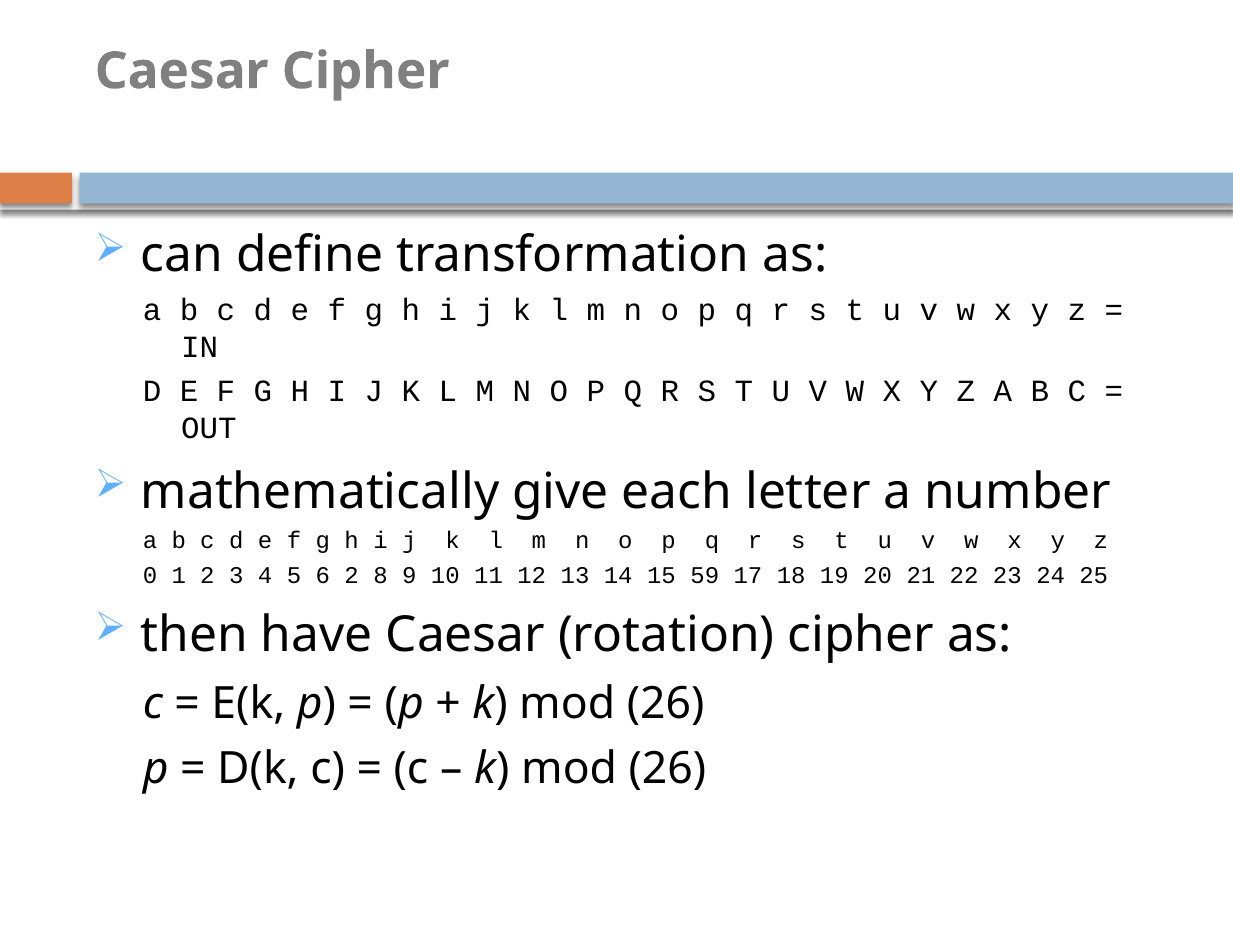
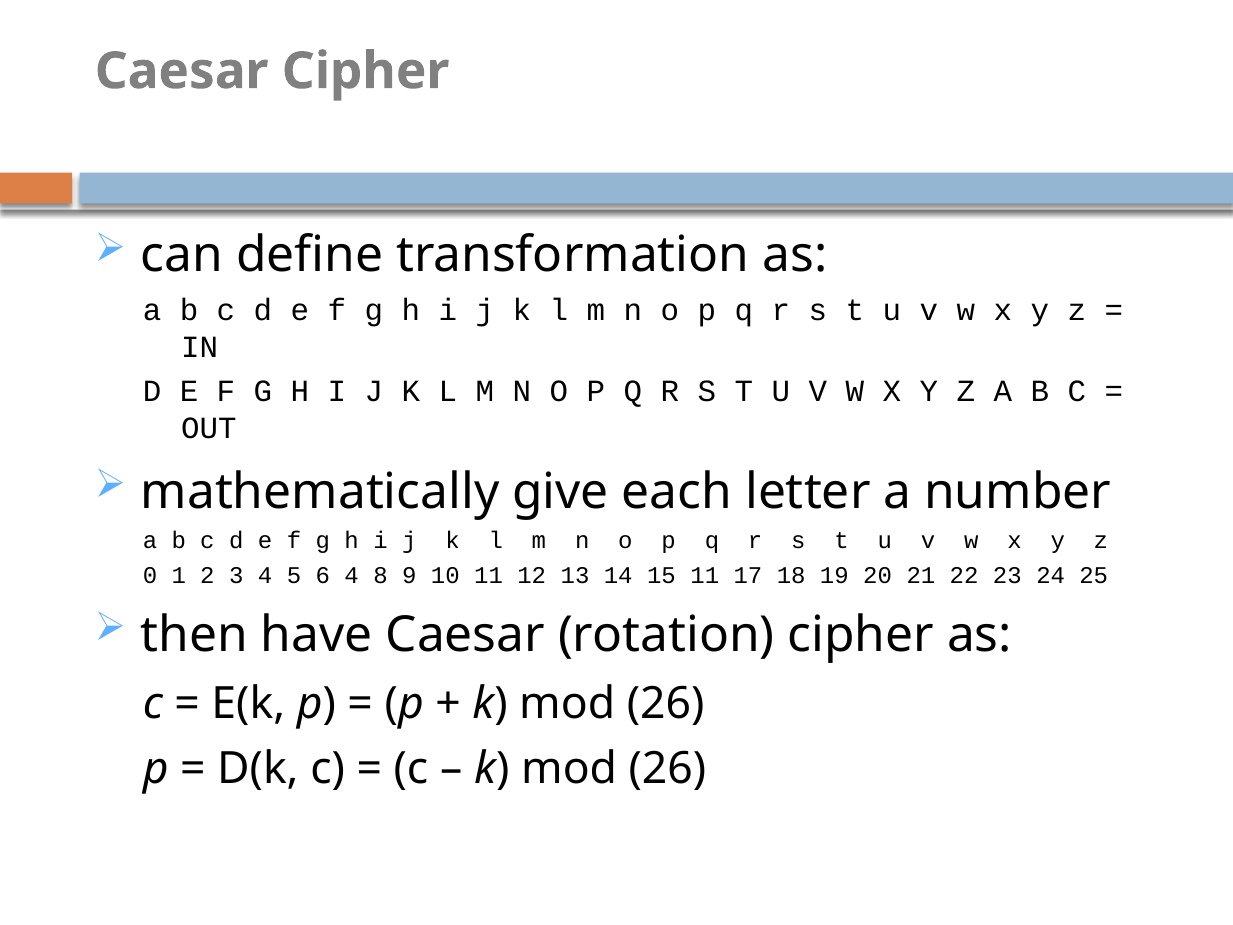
6 2: 2 -> 4
15 59: 59 -> 11
